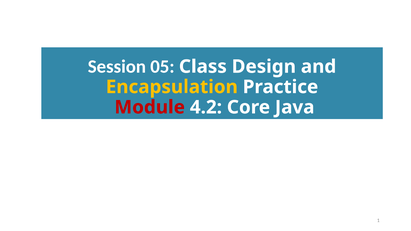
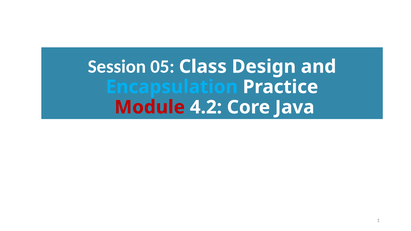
Encapsulation colour: yellow -> light blue
